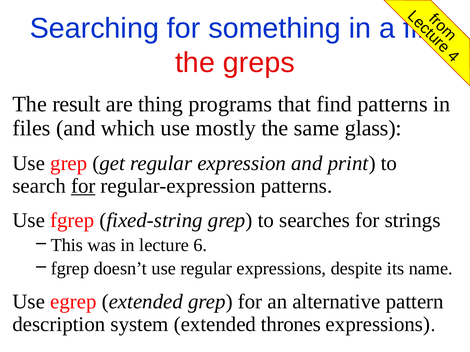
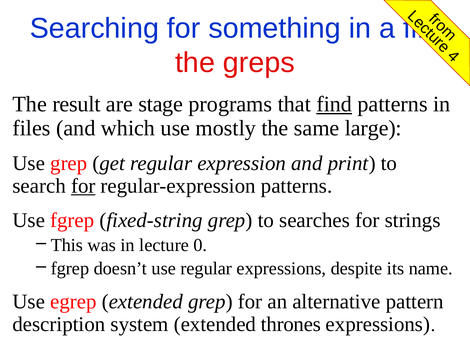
thing: thing -> stage
find underline: none -> present
glass: glass -> large
6: 6 -> 0
